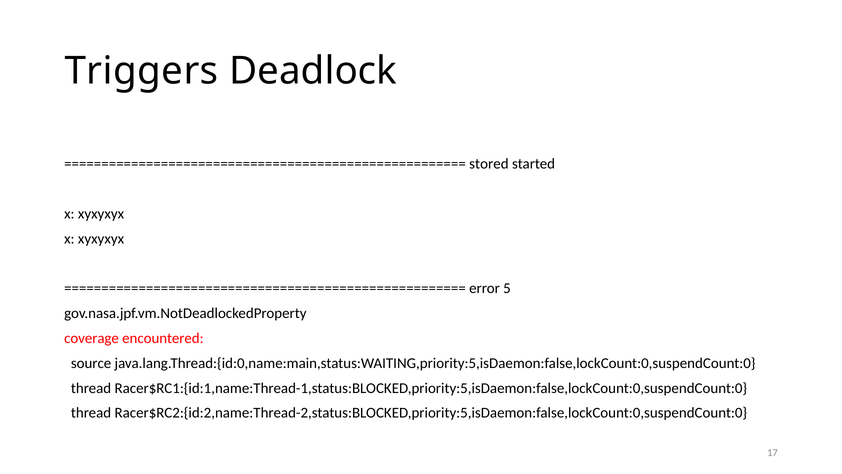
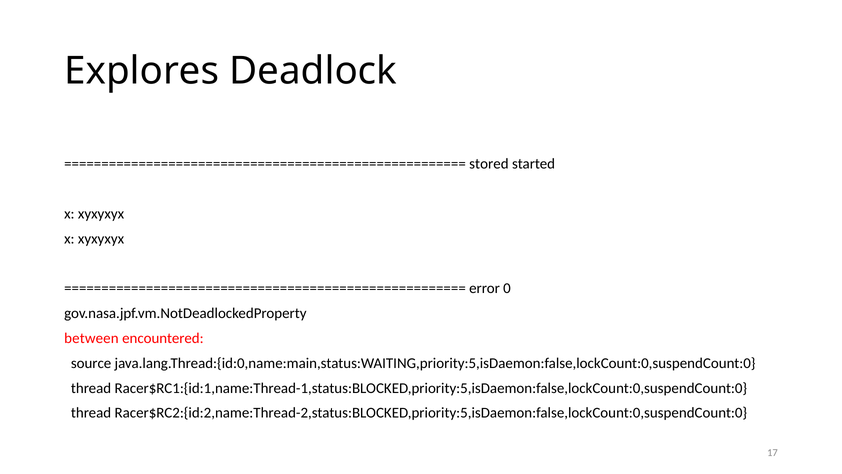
Triggers: Triggers -> Explores
5: 5 -> 0
coverage: coverage -> between
